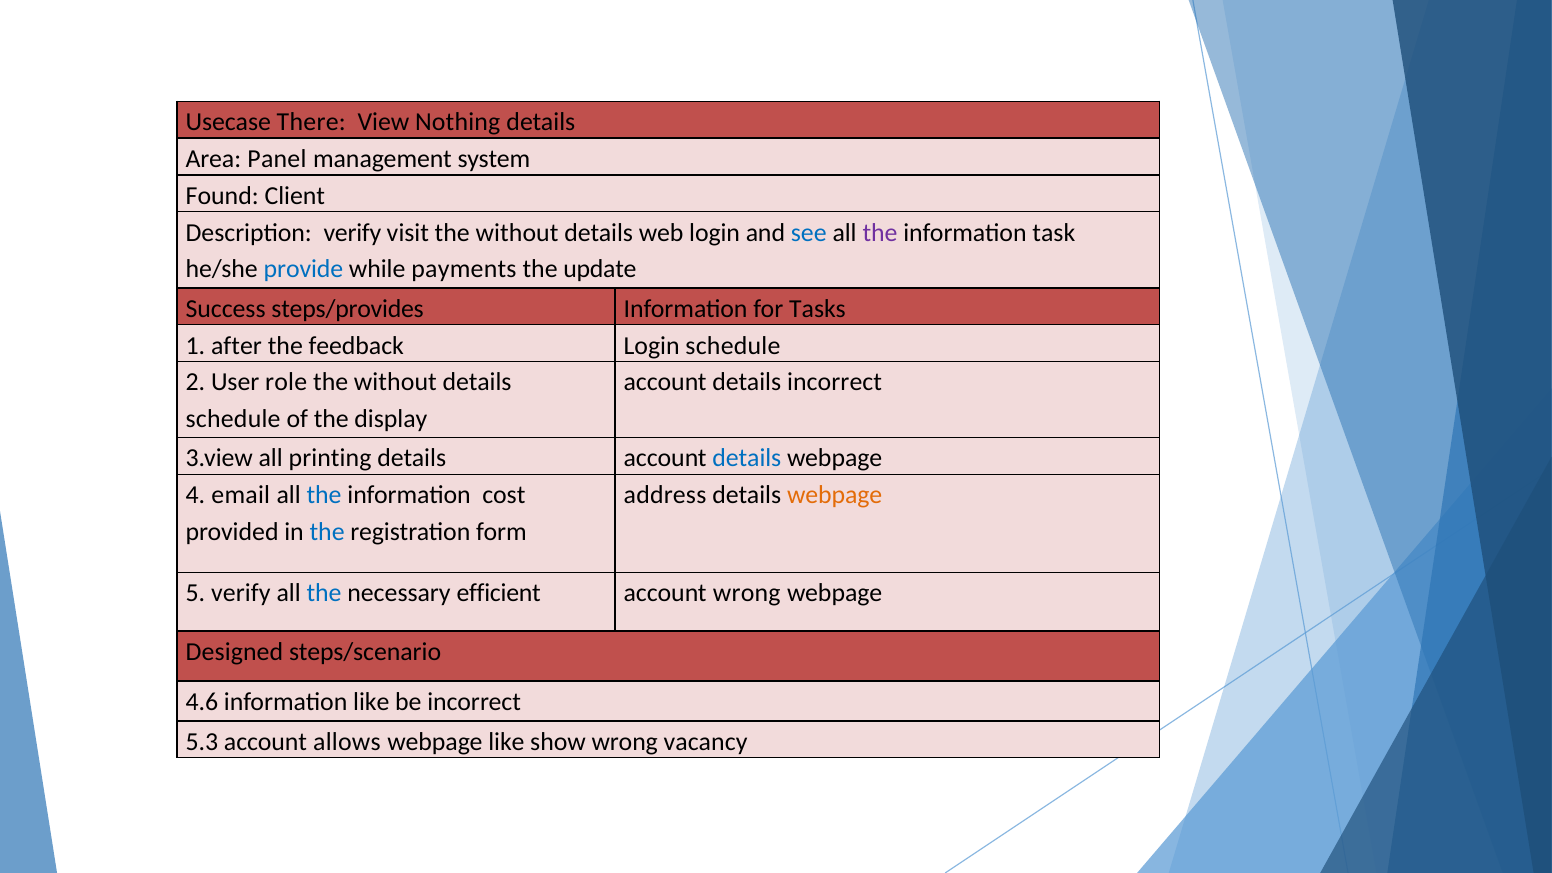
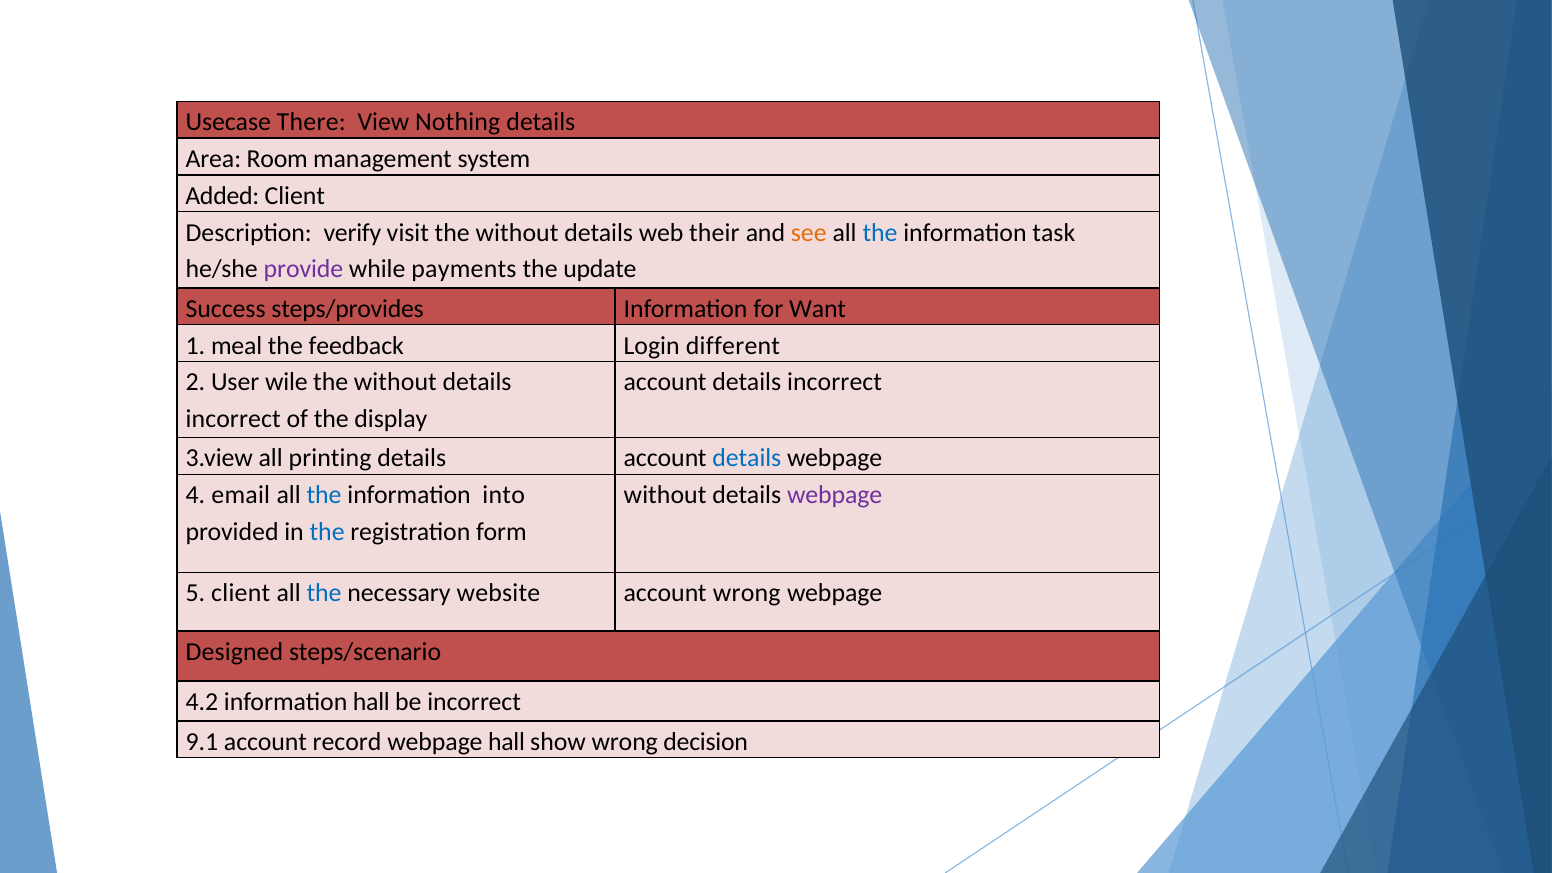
Panel: Panel -> Room
Found: Found -> Added
web login: login -> their
see colour: blue -> orange
the at (880, 233) colour: purple -> blue
provide colour: blue -> purple
Tasks: Tasks -> Want
after: after -> meal
Login schedule: schedule -> different
role: role -> wile
schedule at (233, 419): schedule -> incorrect
cost: cost -> into
address at (665, 495): address -> without
webpage at (835, 495) colour: orange -> purple
5 verify: verify -> client
efficient: efficient -> website
4.6: 4.6 -> 4.2
information like: like -> hall
5.3: 5.3 -> 9.1
allows: allows -> record
webpage like: like -> hall
vacancy: vacancy -> decision
